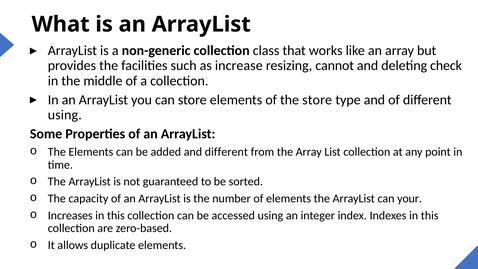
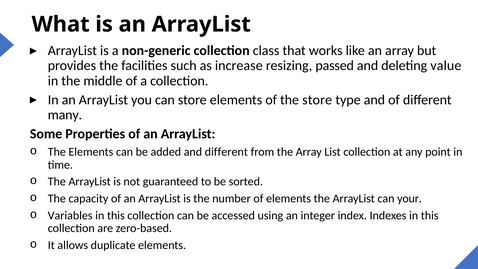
cannot: cannot -> passed
check: check -> value
using at (65, 115): using -> many
Increases: Increases -> Variables
